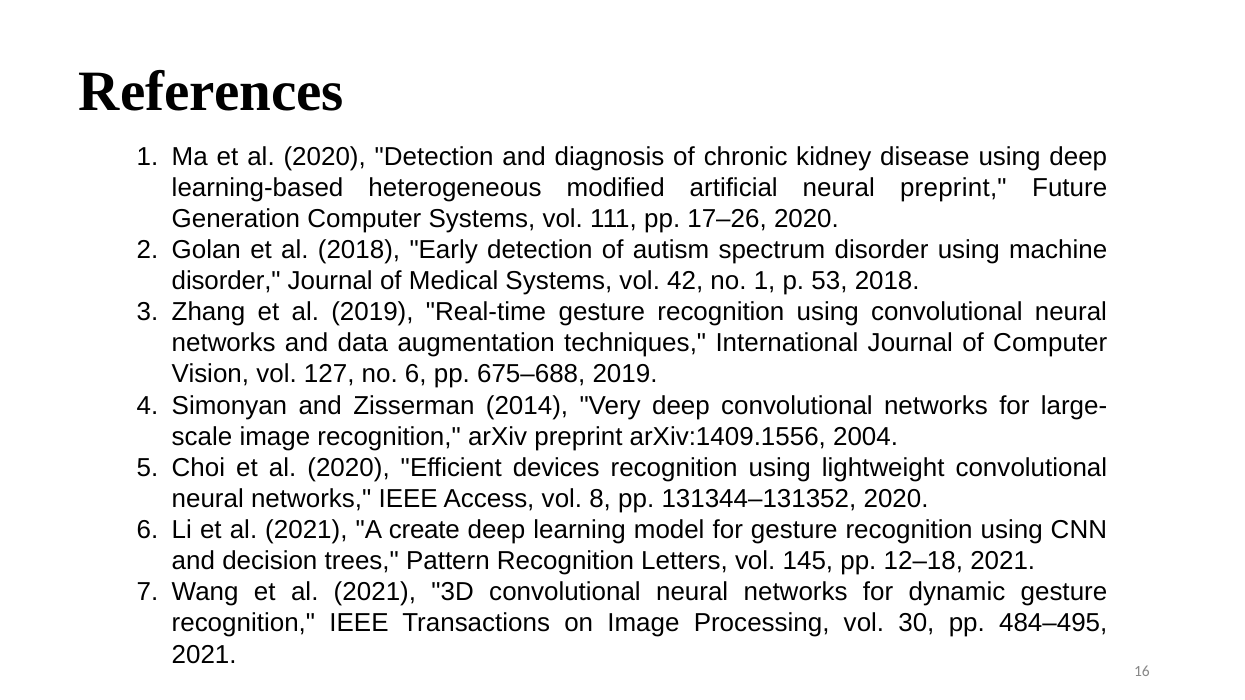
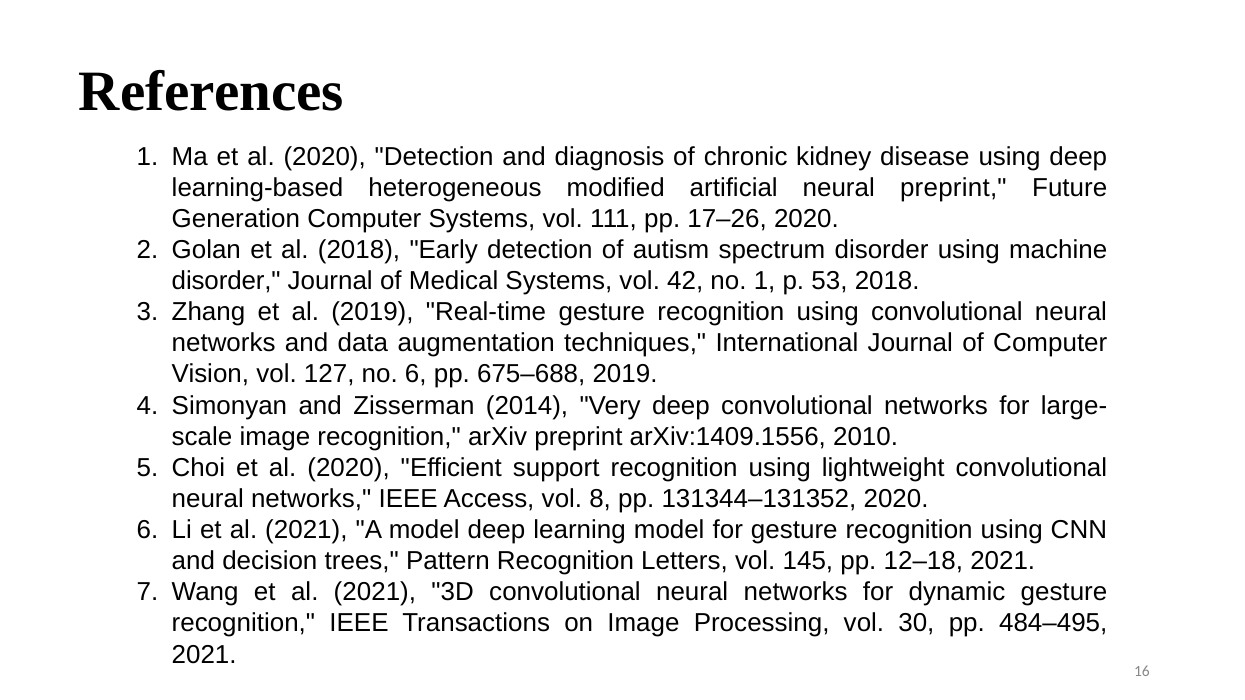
2004: 2004 -> 2010
devices: devices -> support
A create: create -> model
